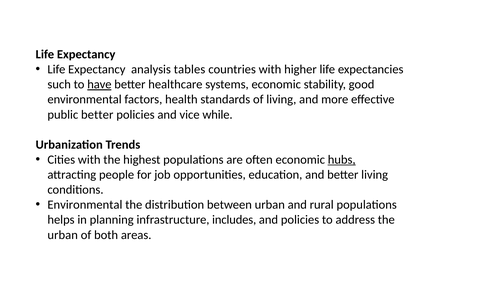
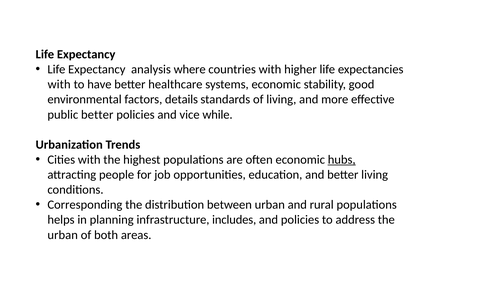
tables: tables -> where
such at (59, 85): such -> with
have underline: present -> none
health: health -> details
Environmental at (85, 205): Environmental -> Corresponding
